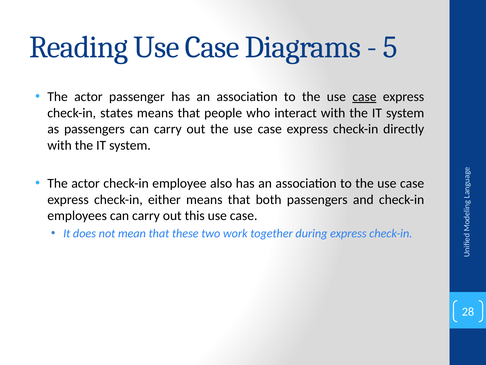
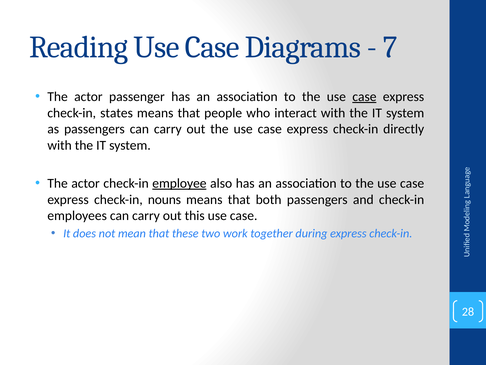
5: 5 -> 7
employee underline: none -> present
either: either -> nouns
